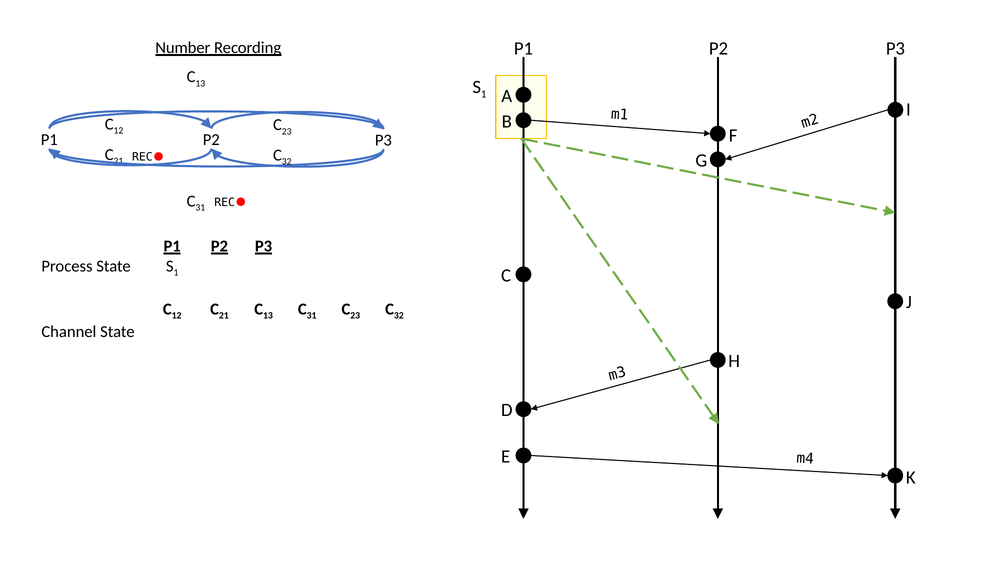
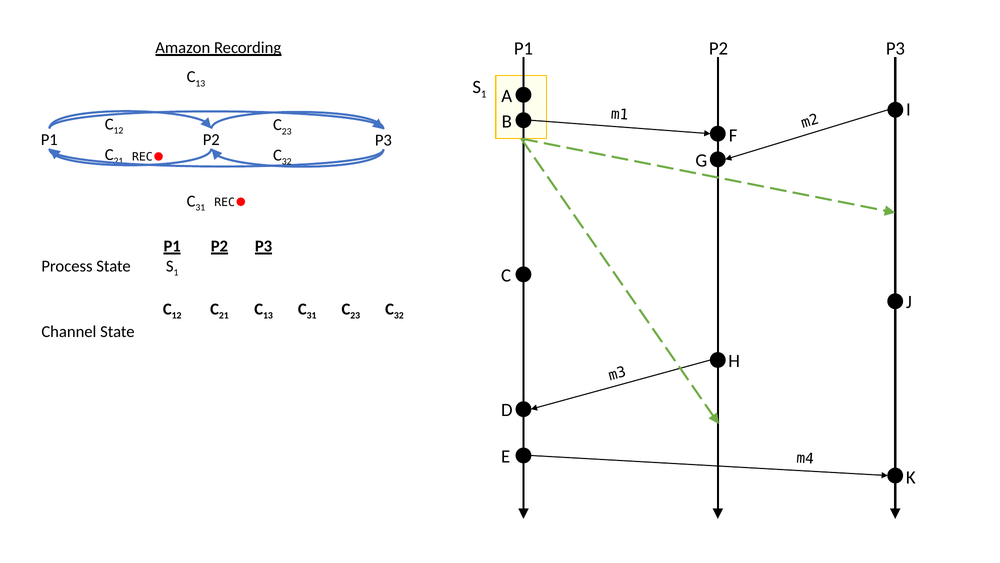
Number: Number -> Amazon
